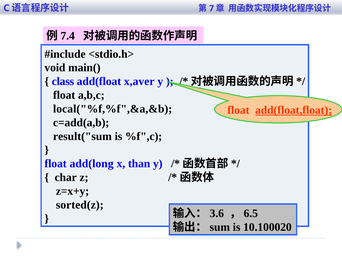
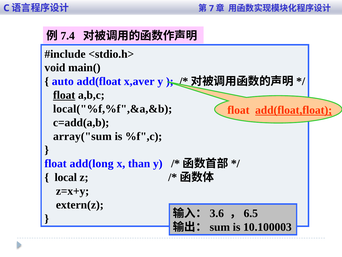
class: class -> auto
float at (64, 95) underline: none -> present
result("sum: result("sum -> array("sum
char: char -> local
sorted(z: sorted(z -> extern(z
10.100020: 10.100020 -> 10.100003
